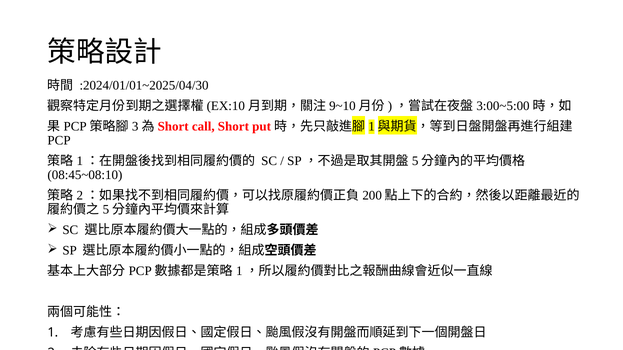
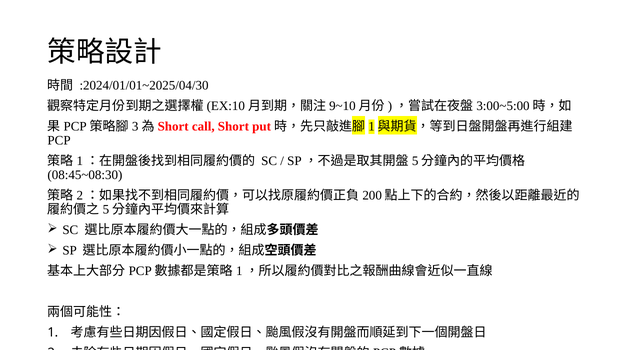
08:45~08:10: 08:45~08:10 -> 08:45~08:30
